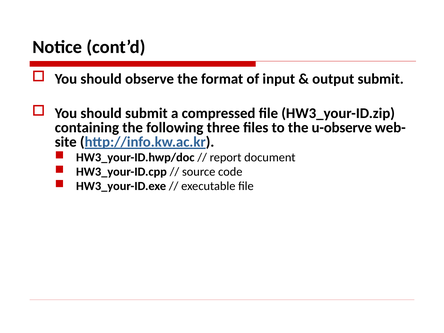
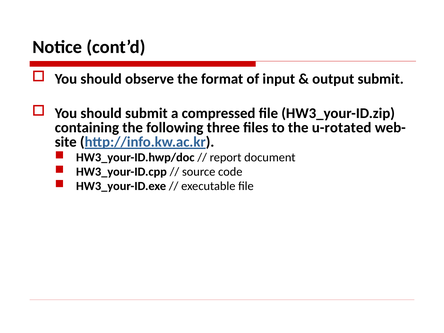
u-observe: u-observe -> u-rotated
